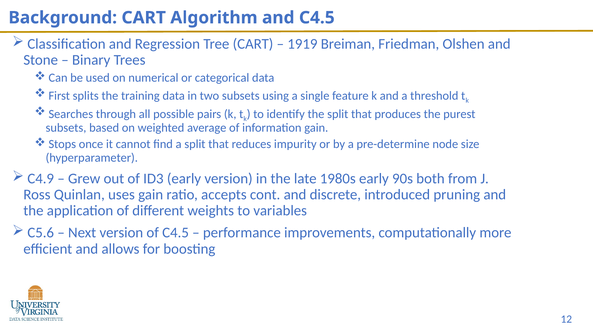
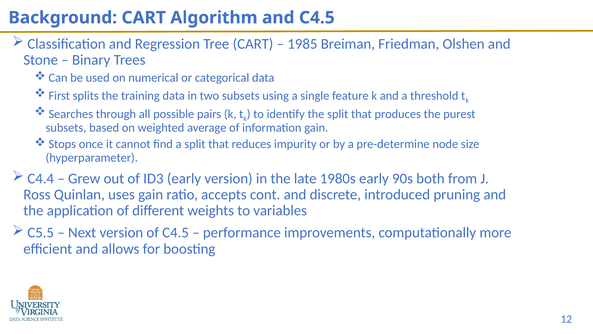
1919: 1919 -> 1985
C4.9: C4.9 -> C4.4
C5.6: C5.6 -> C5.5
